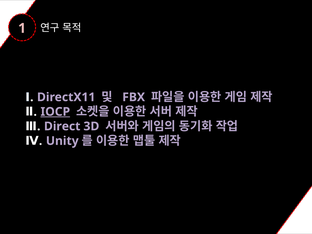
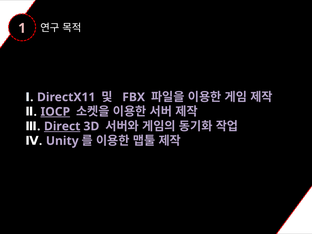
Direct underline: none -> present
